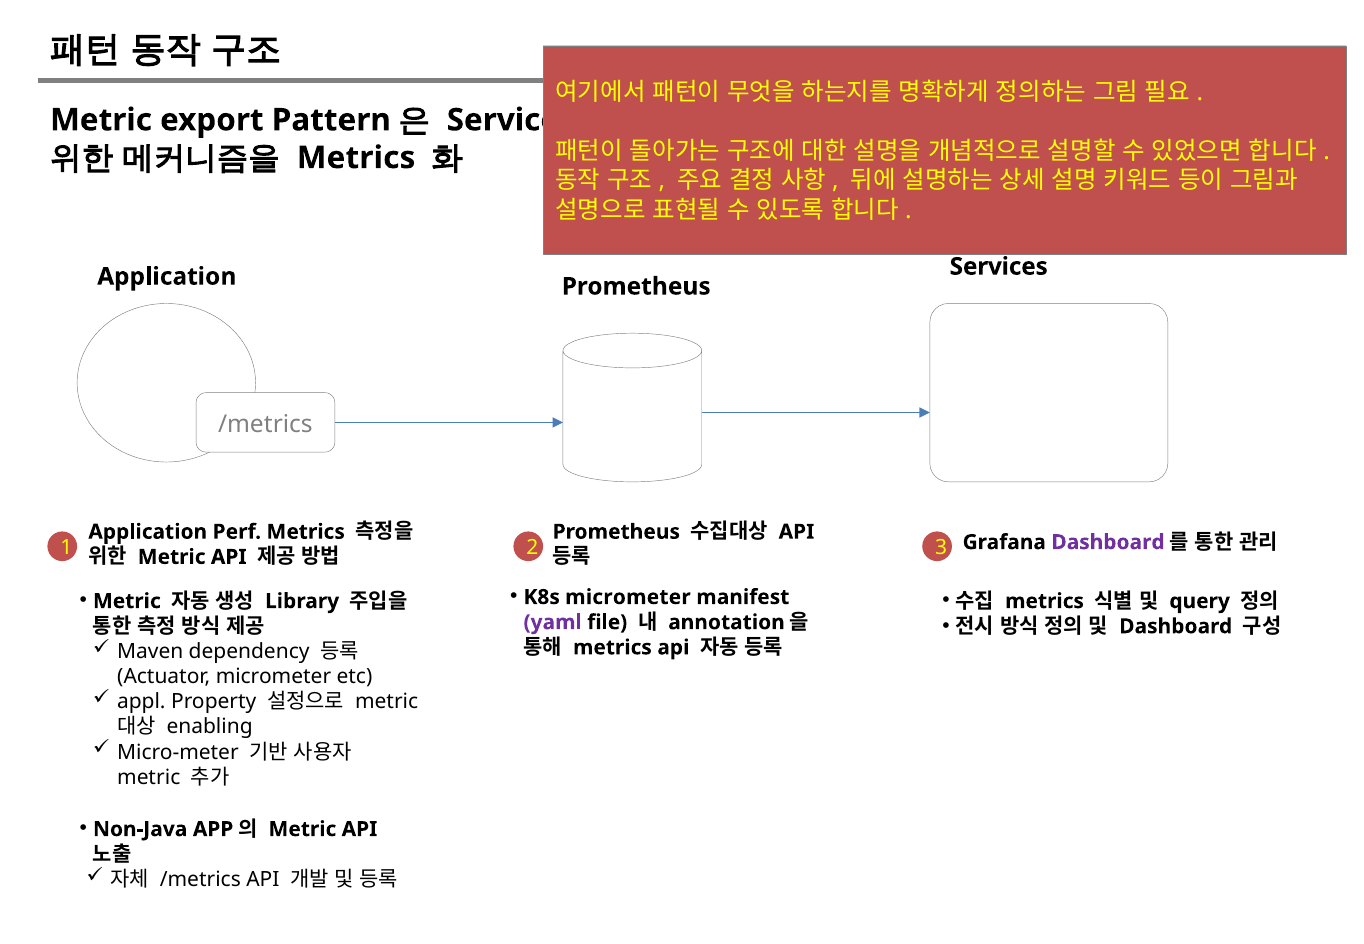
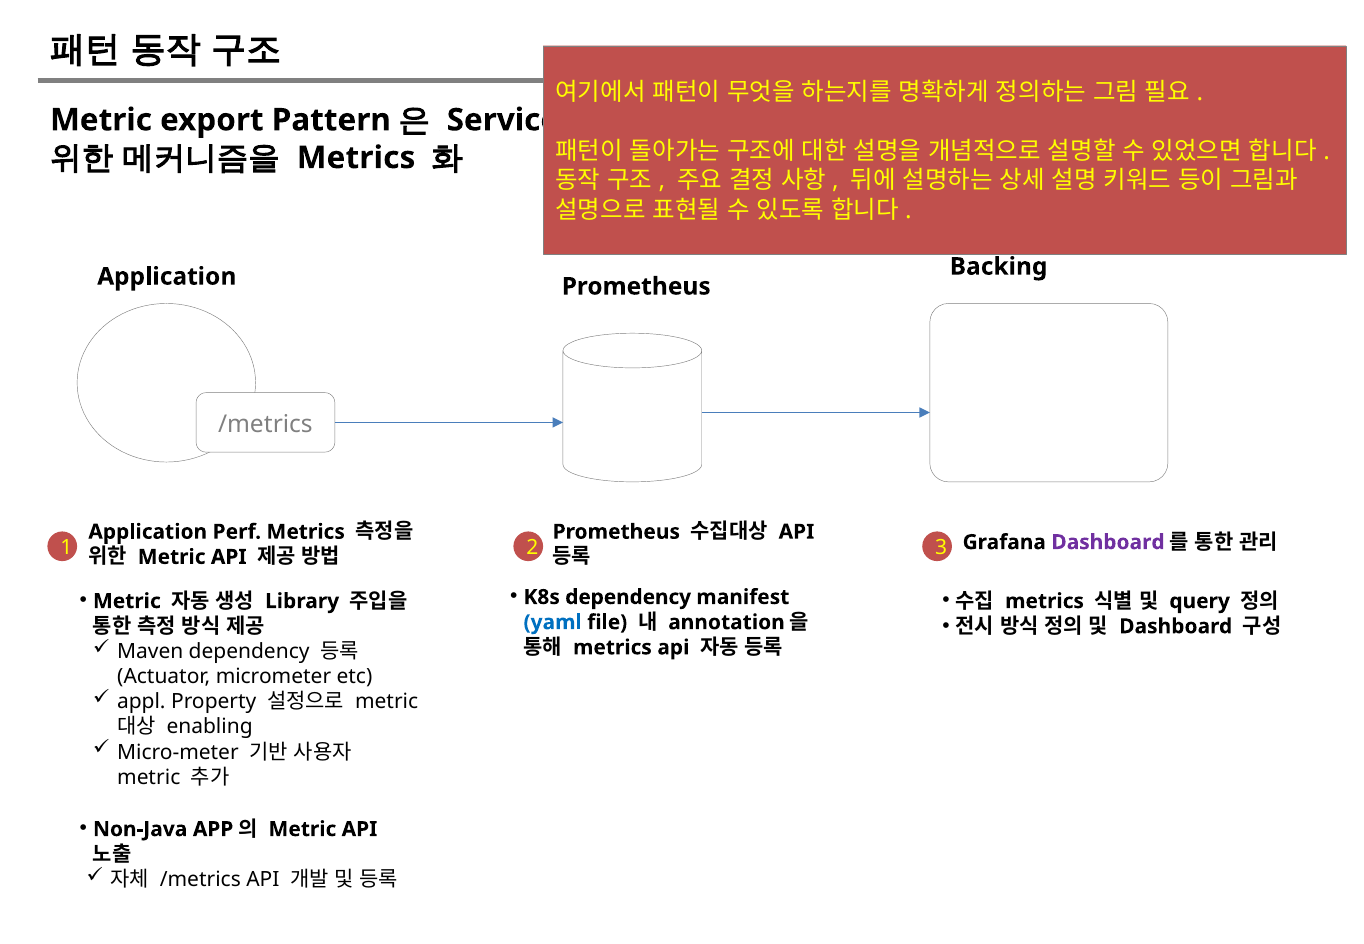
Services: Services -> Backing
K8s micrometer: micrometer -> dependency
yaml colour: purple -> blue
